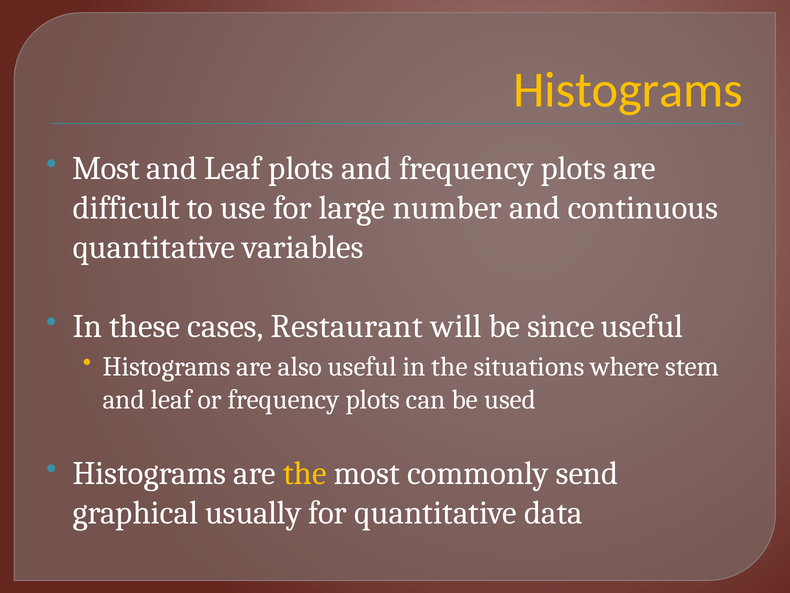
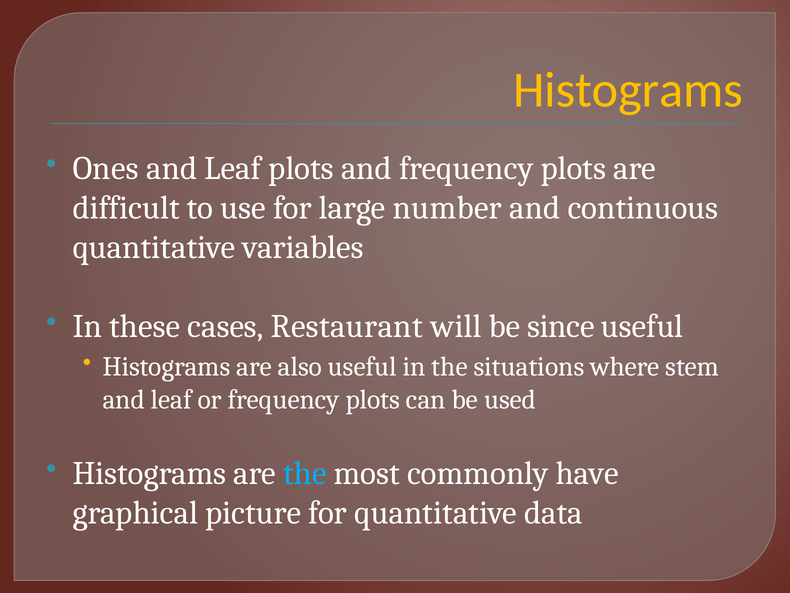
Most at (106, 168): Most -> Ones
the at (305, 473) colour: yellow -> light blue
send: send -> have
usually: usually -> picture
